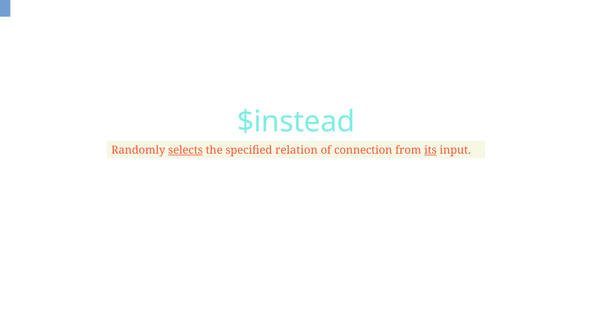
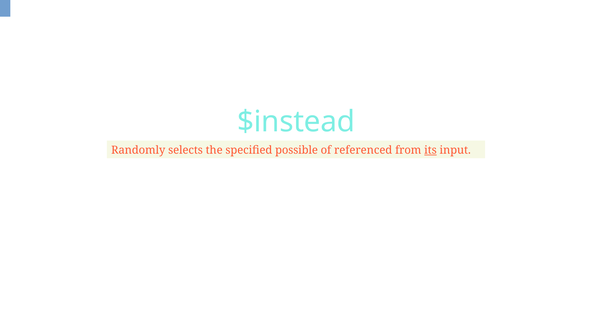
selects underline: present -> none
relation: relation -> possible
connection: connection -> referenced
